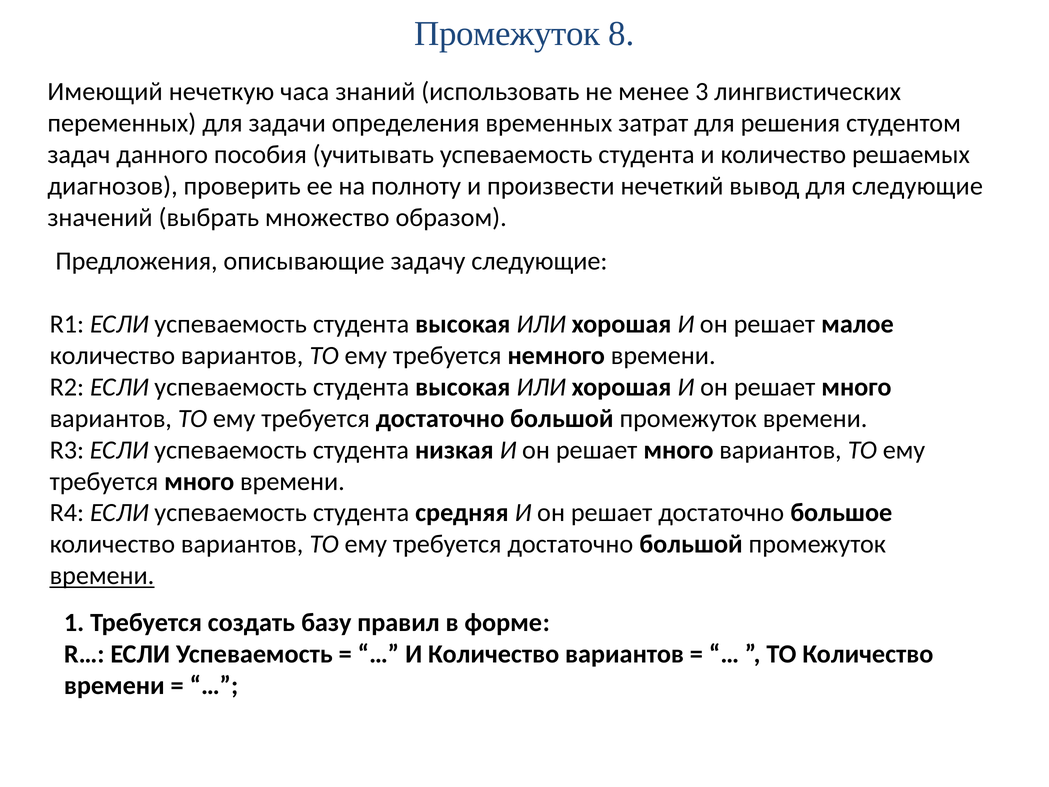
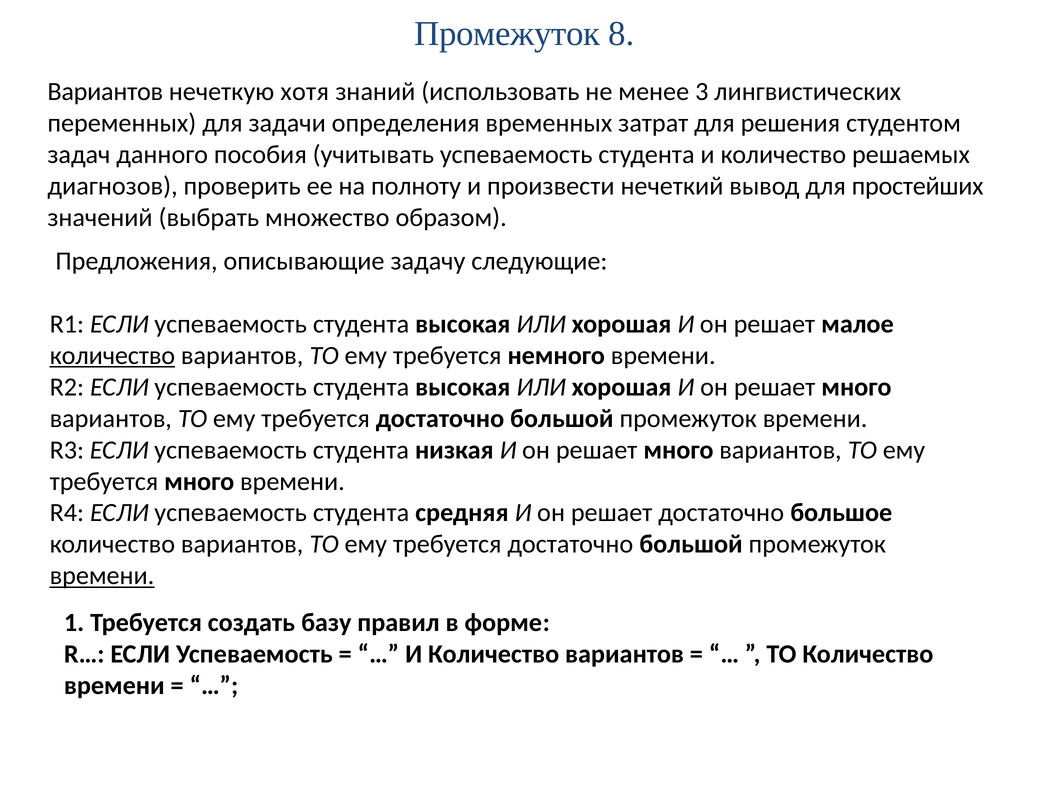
Имеющий at (105, 91): Имеющий -> Вариантов
часа: часа -> хотя
для следующие: следующие -> простейших
количество at (112, 355) underline: none -> present
